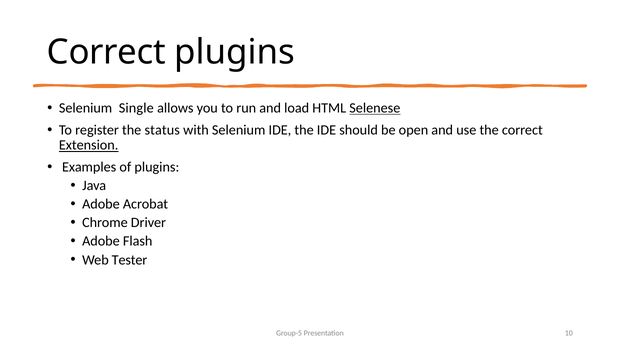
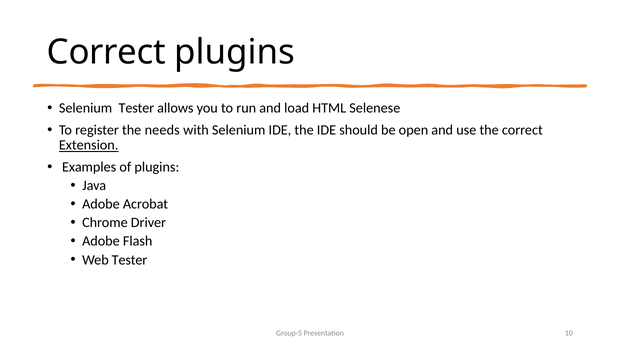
Selenium Single: Single -> Tester
Selenese underline: present -> none
status: status -> needs
